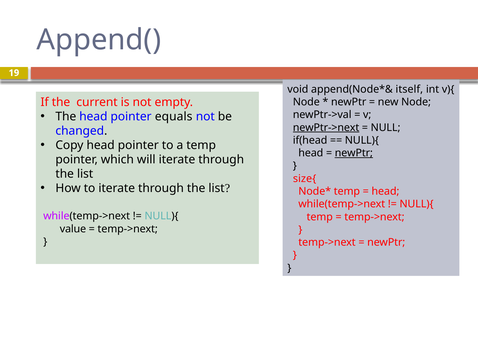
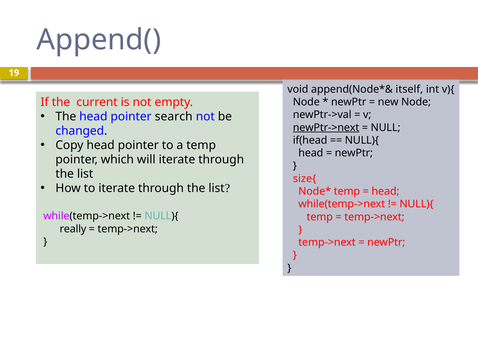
equals: equals -> search
newPtr at (354, 153) underline: present -> none
value: value -> really
